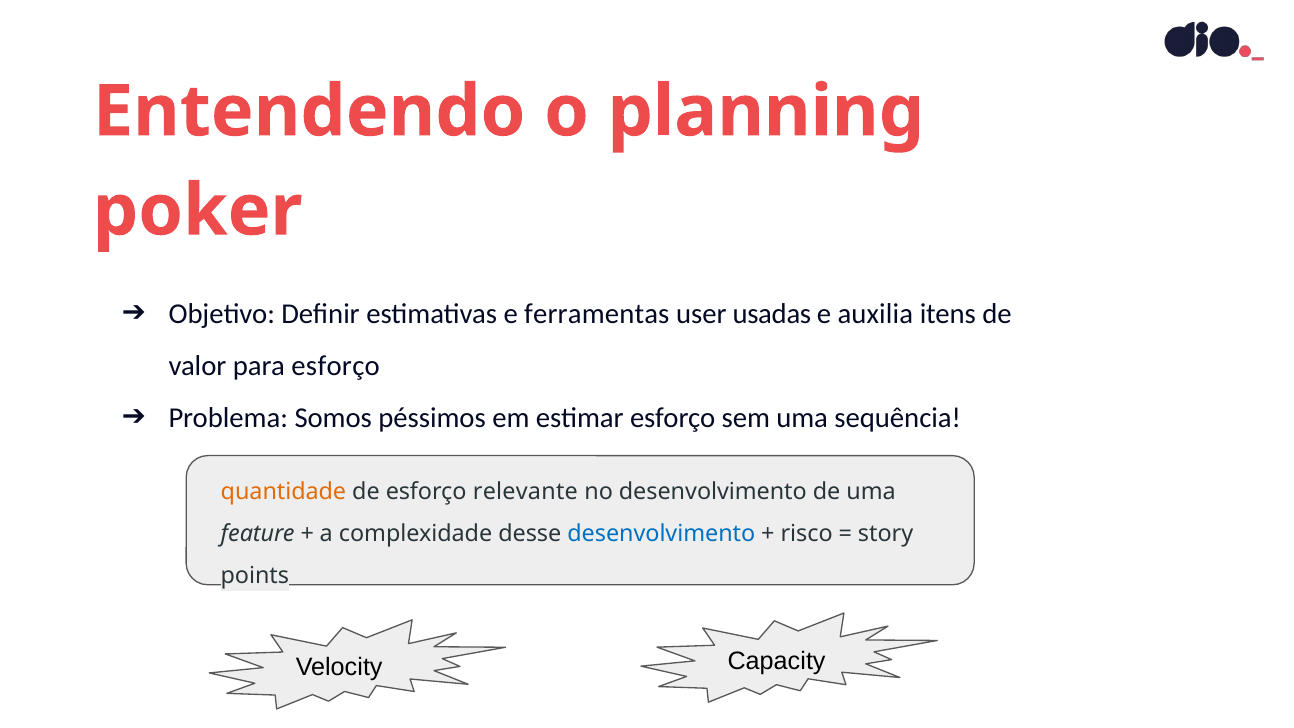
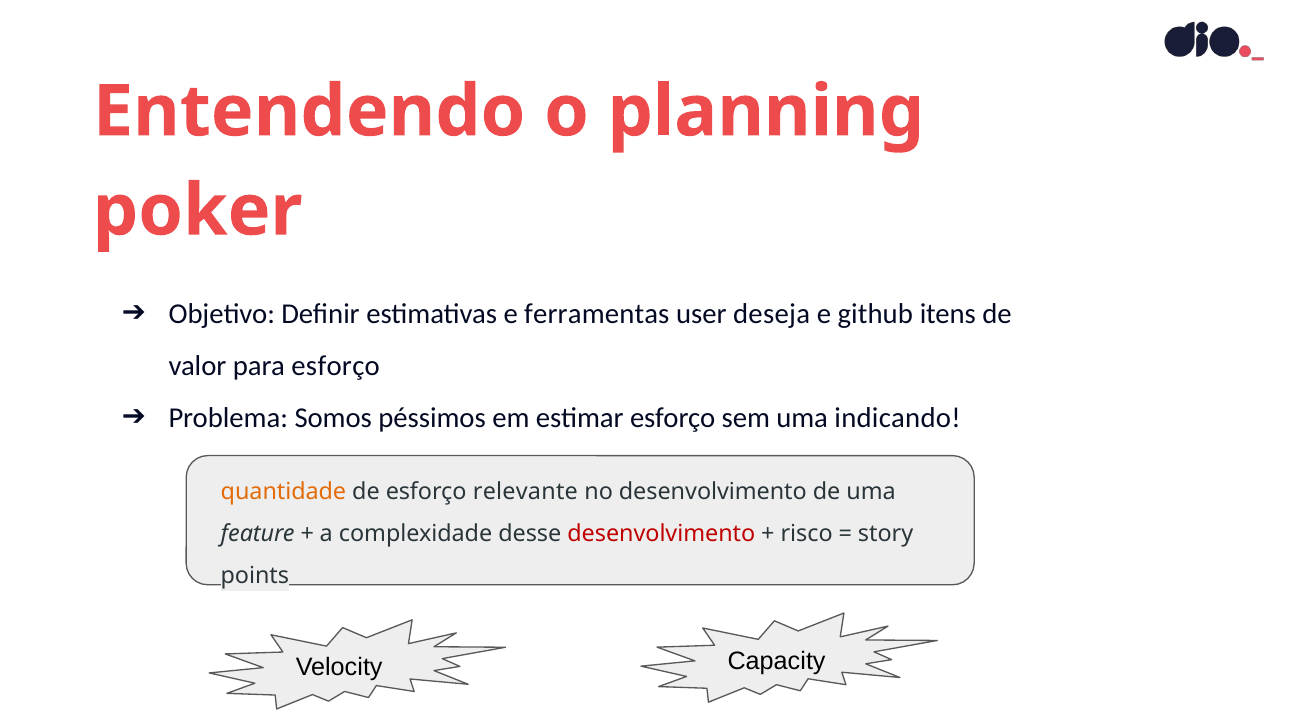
usadas: usadas -> deseja
auxilia: auxilia -> github
sequência: sequência -> indicando
desenvolvimento at (661, 534) colour: blue -> red
